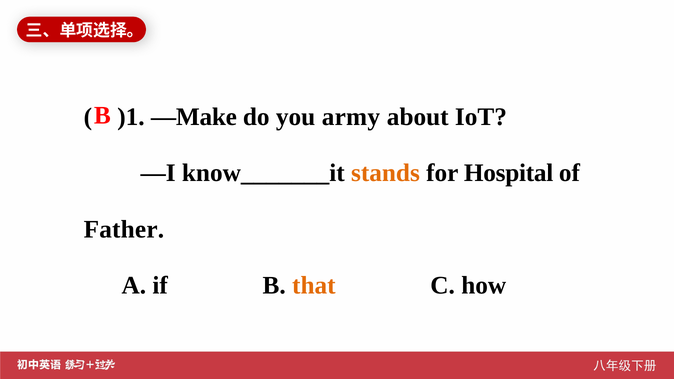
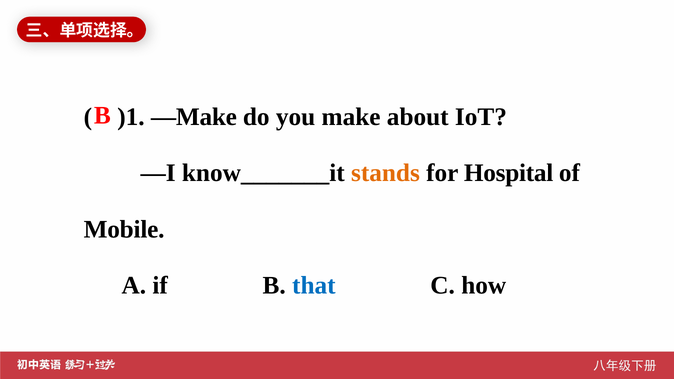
army: army -> make
Father: Father -> Mobile
that colour: orange -> blue
